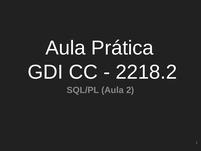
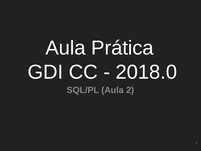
2218.2: 2218.2 -> 2018.0
